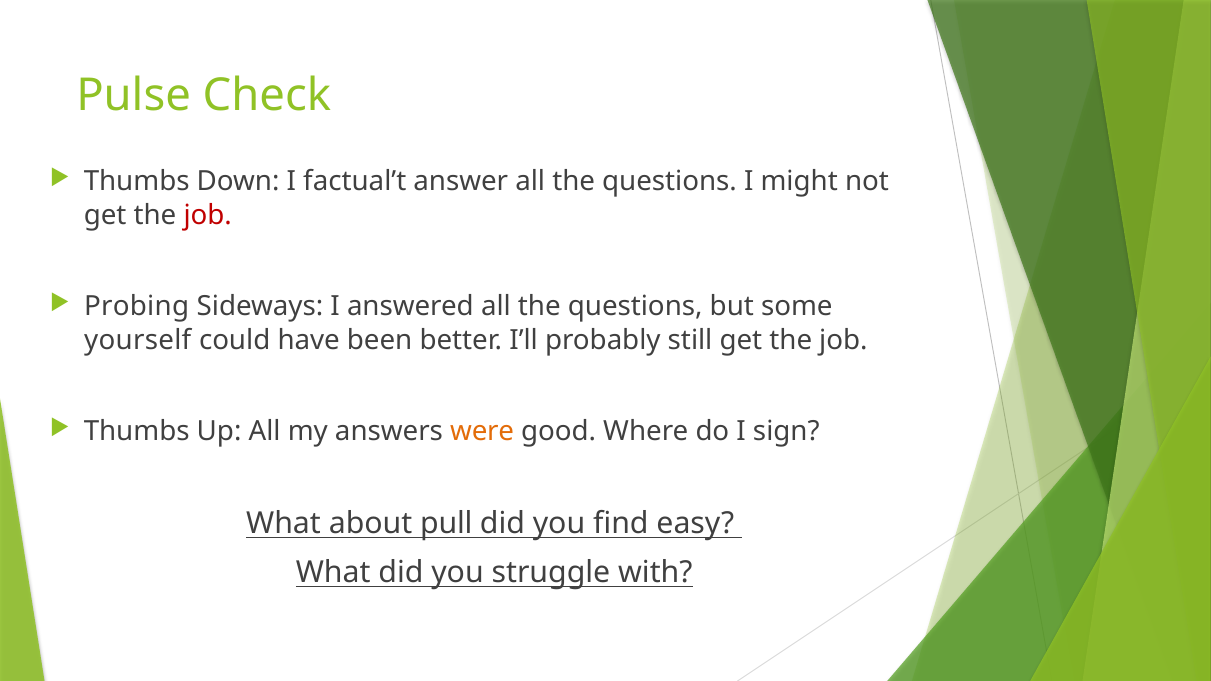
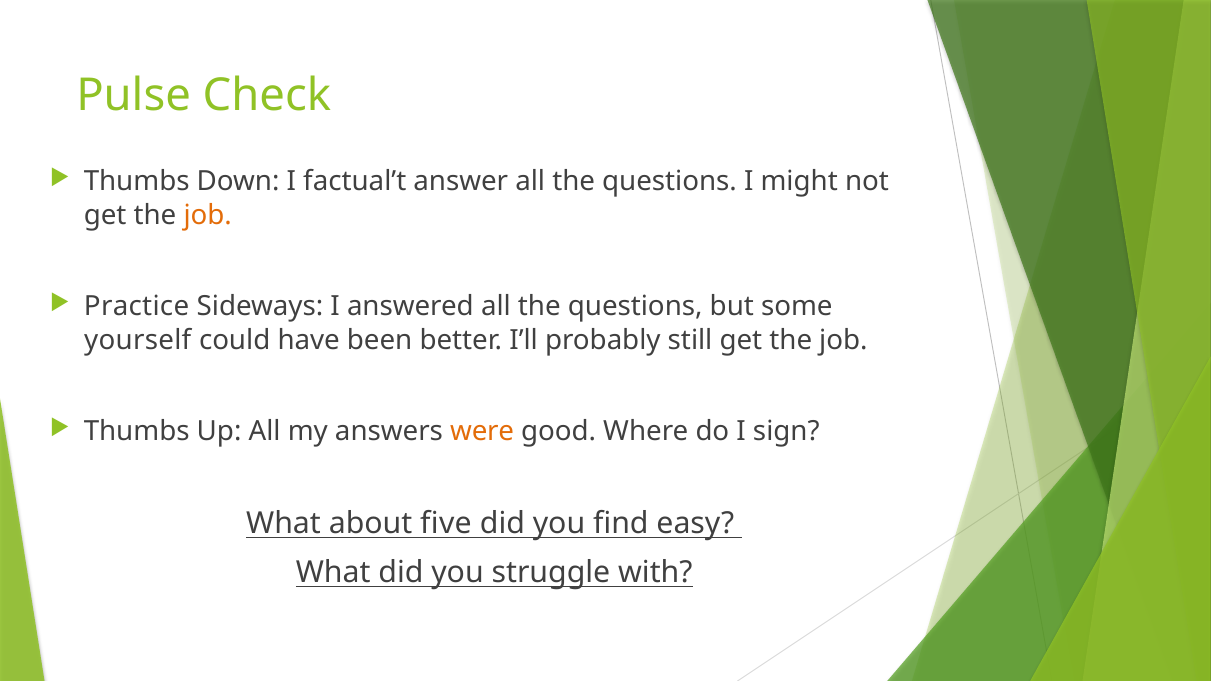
job at (208, 215) colour: red -> orange
Probing: Probing -> Practice
pull: pull -> five
